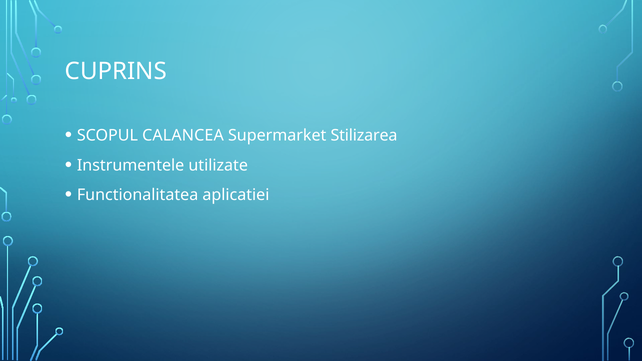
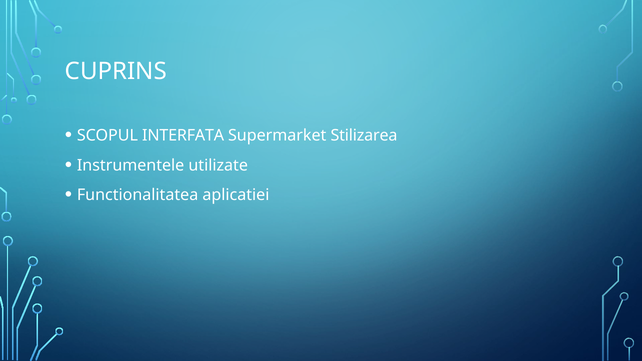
CALANCEA: CALANCEA -> INTERFATA
